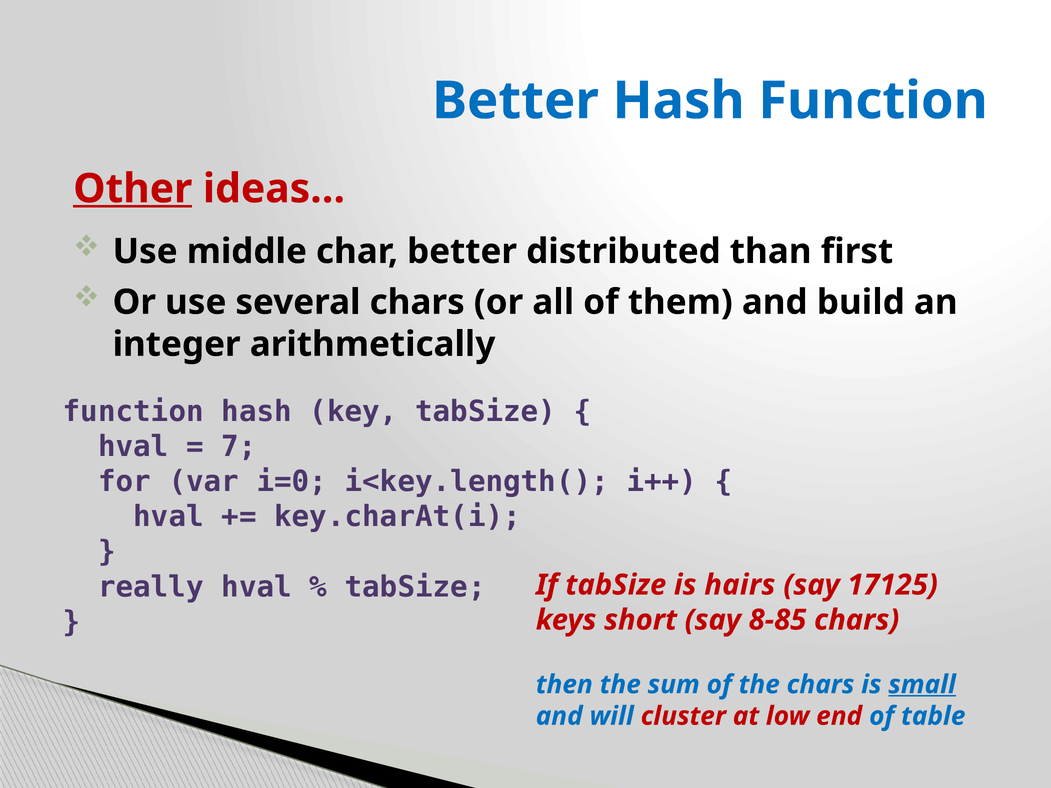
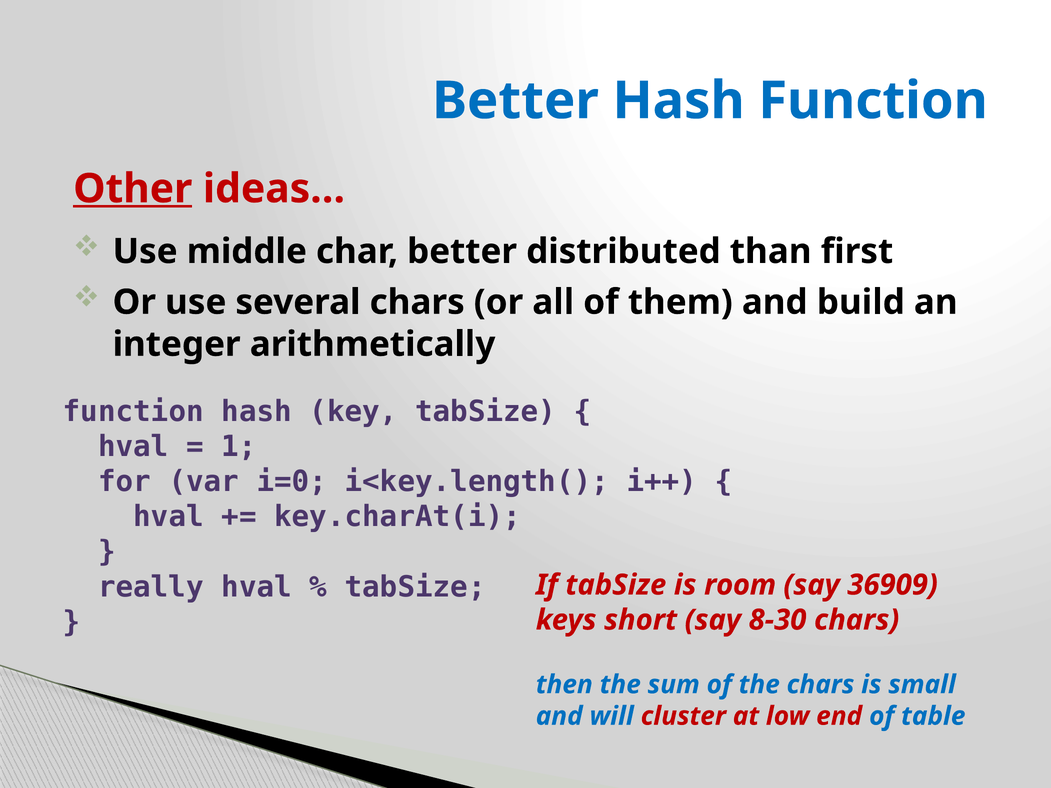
7: 7 -> 1
hairs: hairs -> room
17125: 17125 -> 36909
8-85: 8-85 -> 8-30
small underline: present -> none
